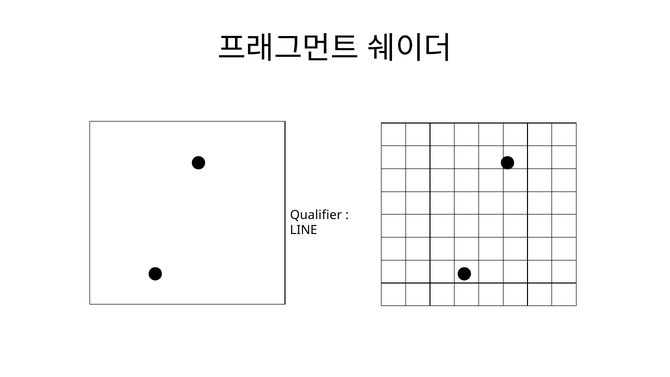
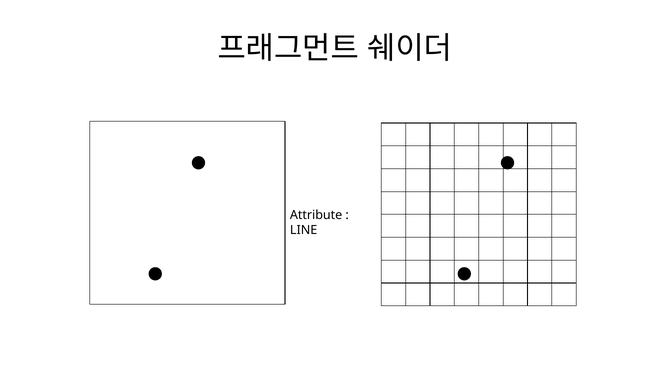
Qualifier: Qualifier -> Attribute
